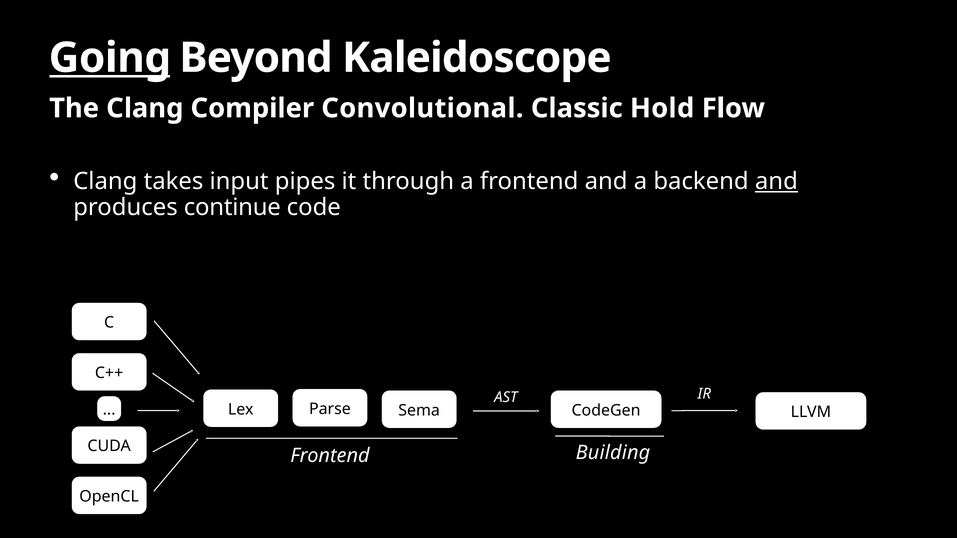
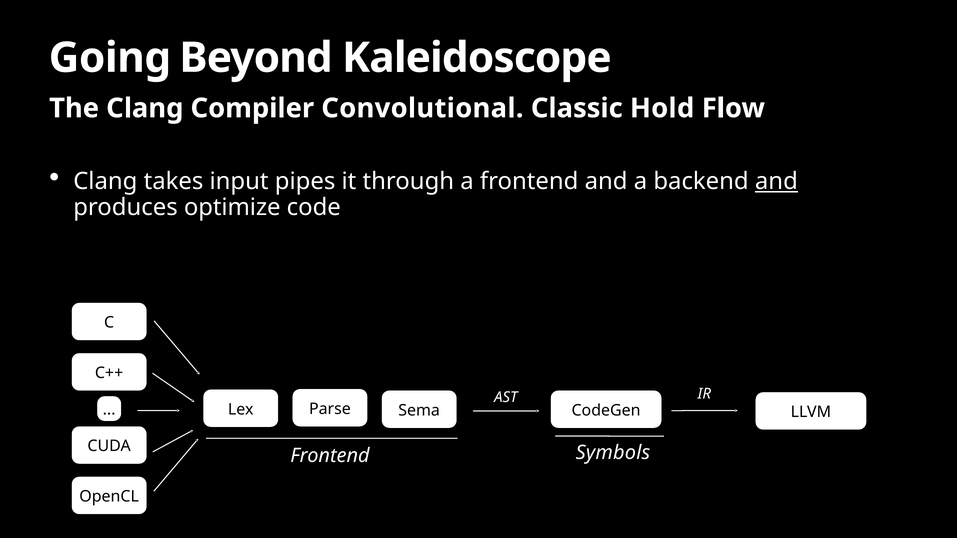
Going underline: present -> none
continue: continue -> optimize
Building: Building -> Symbols
